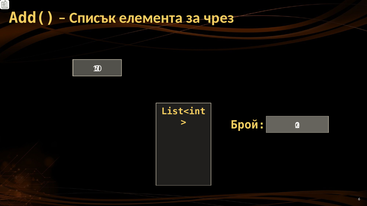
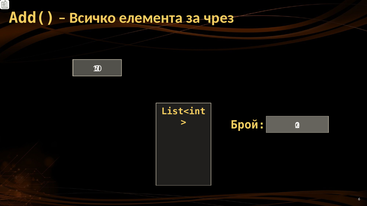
Списък: Списък -> Всичко
